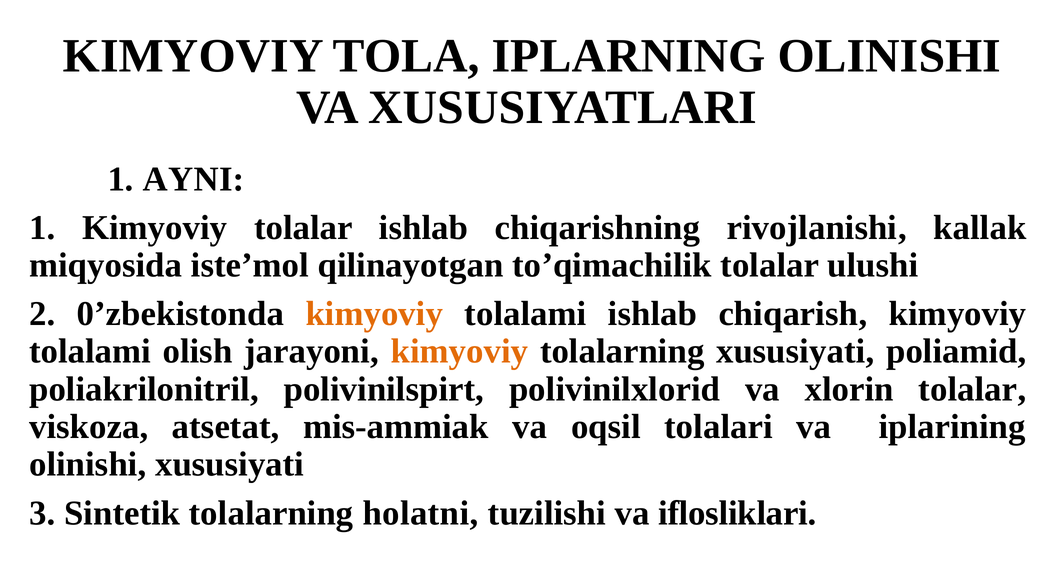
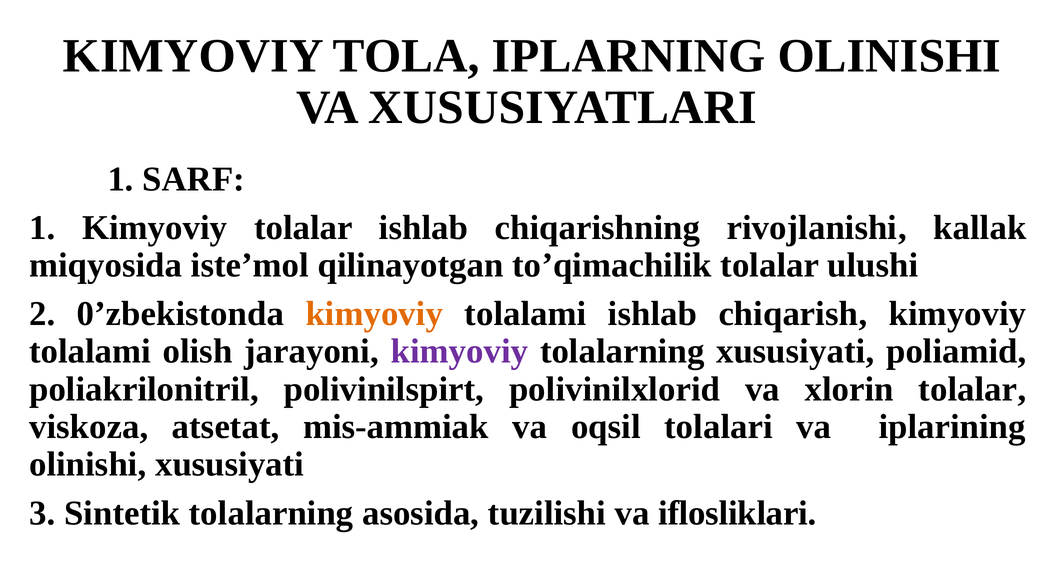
AYNI: AYNI -> SARF
kimyoviy at (460, 351) colour: orange -> purple
holatni: holatni -> asosida
